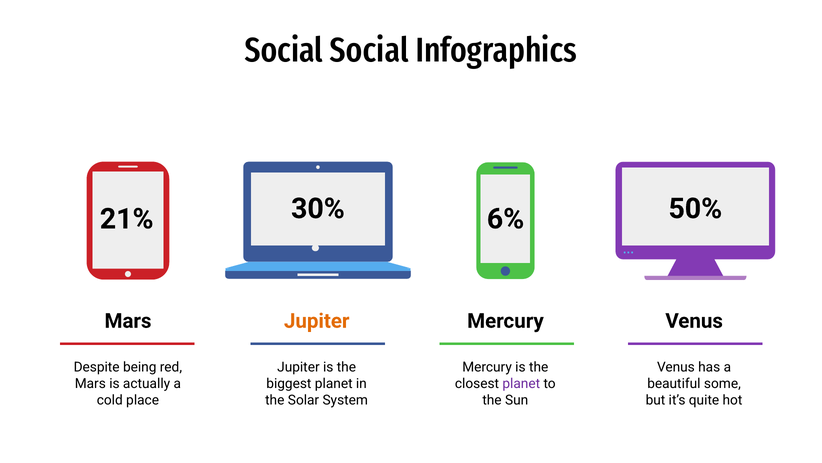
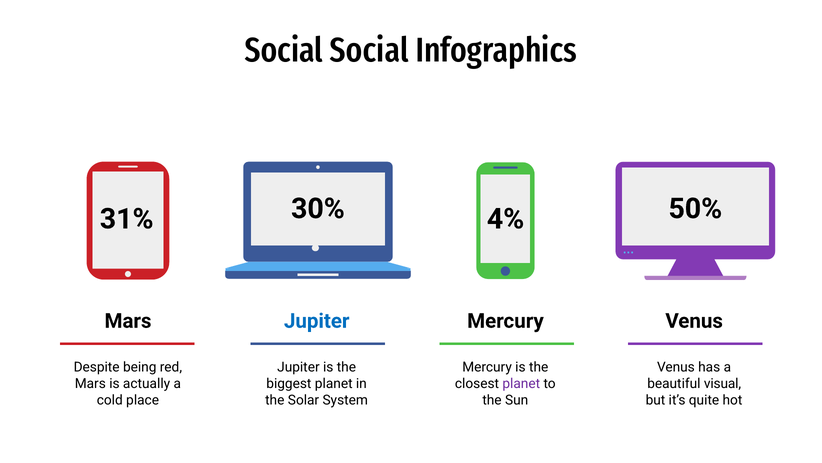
6%: 6% -> 4%
21%: 21% -> 31%
Jupiter at (317, 321) colour: orange -> blue
some: some -> visual
